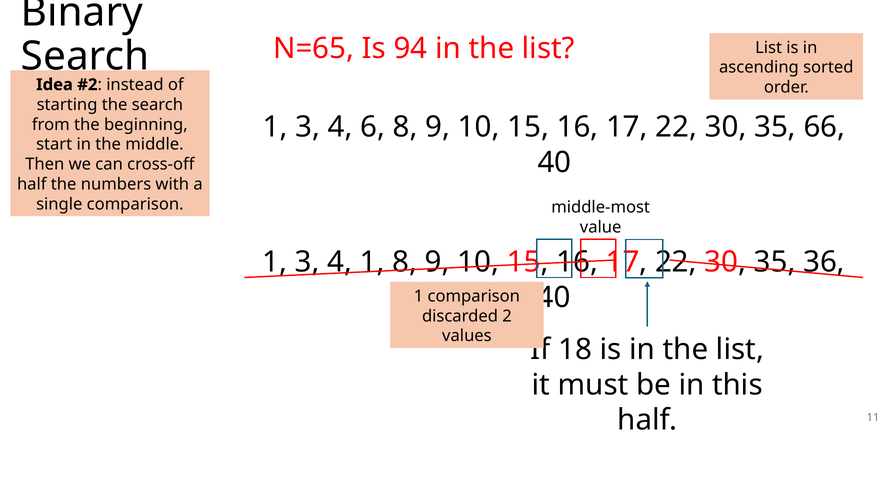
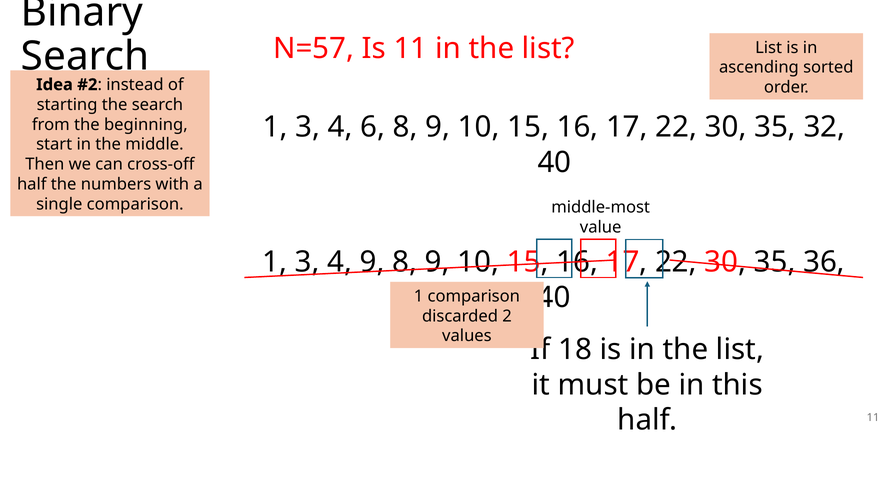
N=65: N=65 -> N=57
Is 94: 94 -> 11
66: 66 -> 32
4 1: 1 -> 9
